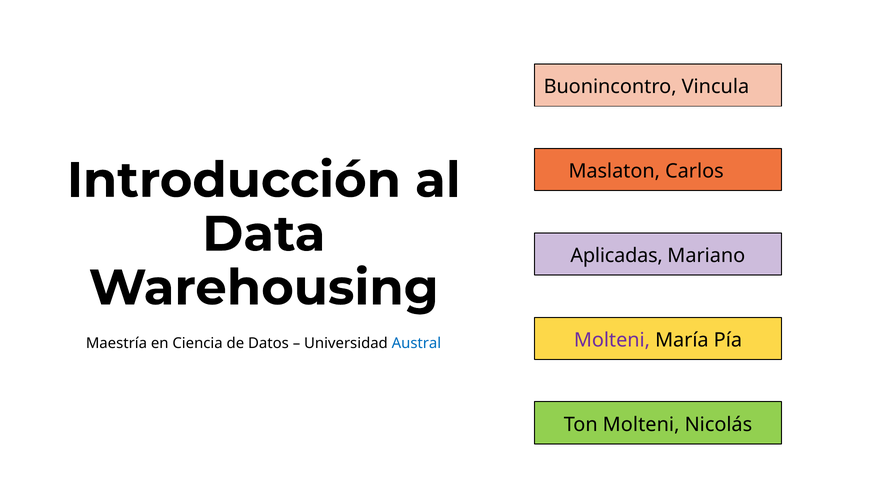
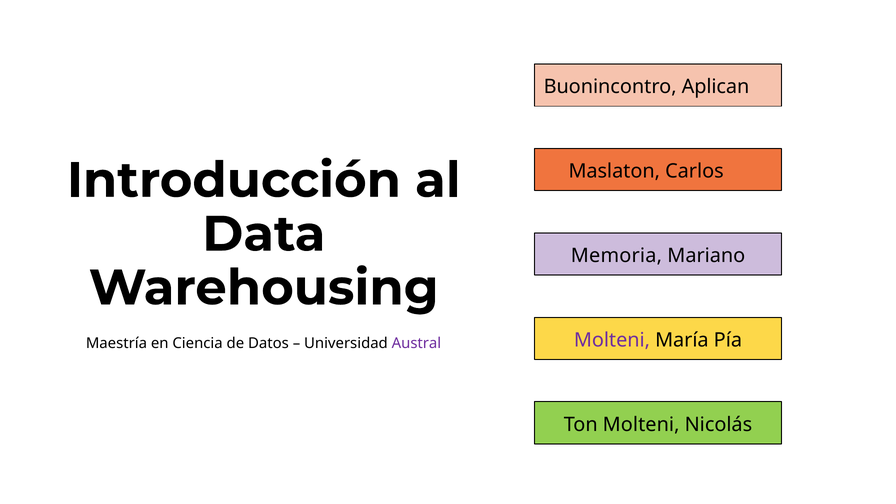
Vincula: Vincula -> Aplican
Aplicadas: Aplicadas -> Memoria
Austral colour: blue -> purple
